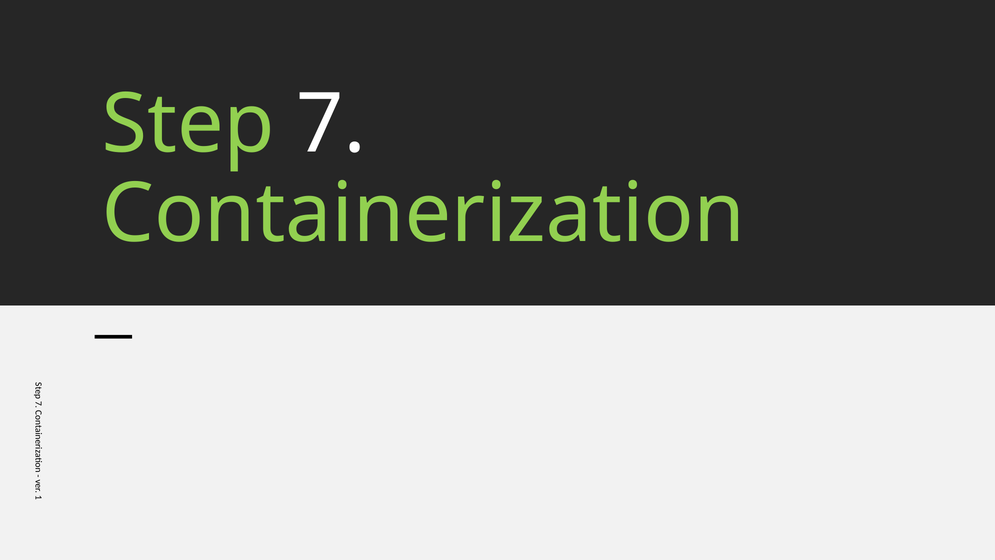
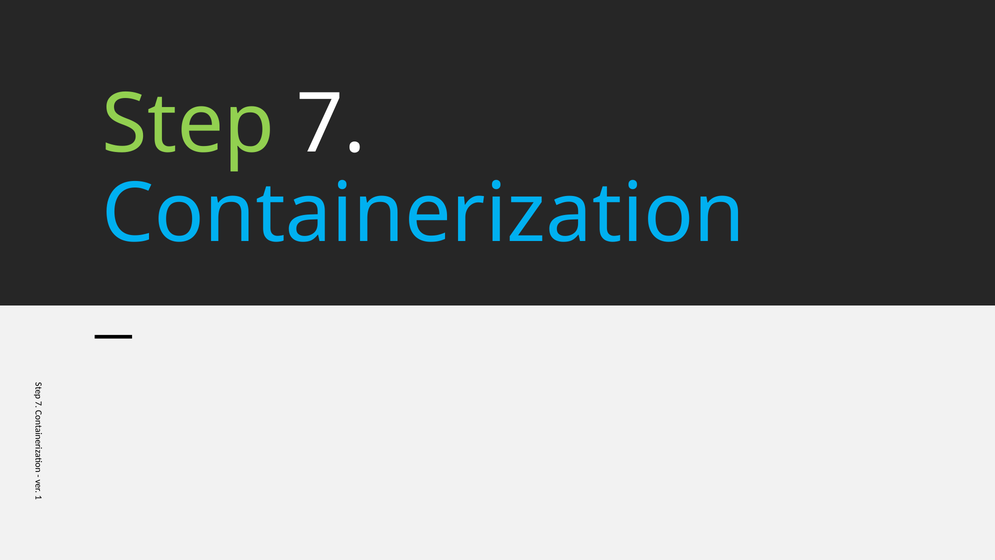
Containerization colour: light green -> light blue
